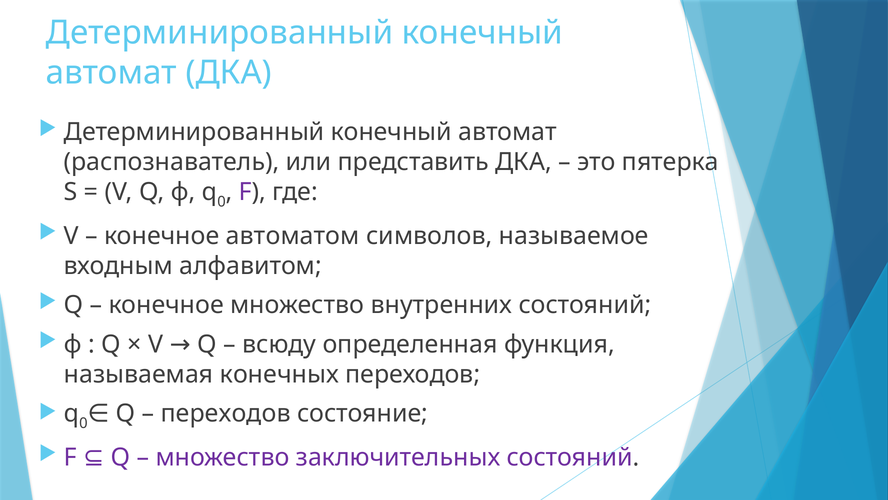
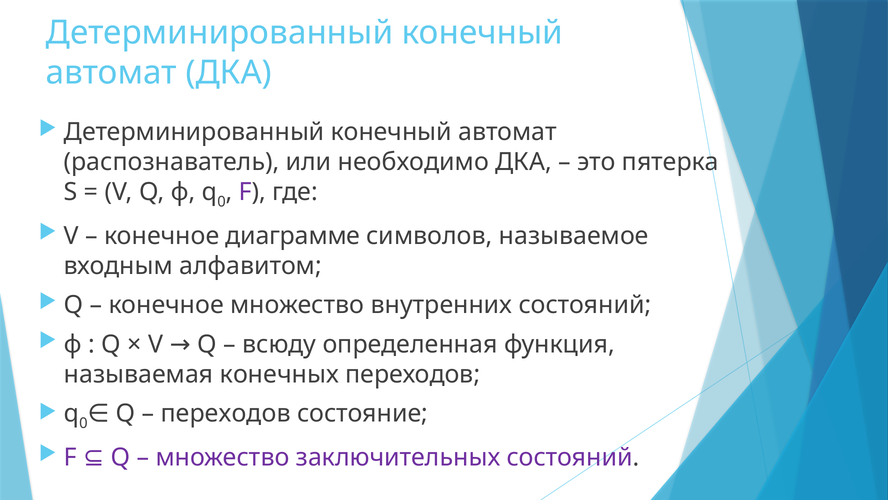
представить: представить -> необходимо
автоматом: автоматом -> диаграмме
